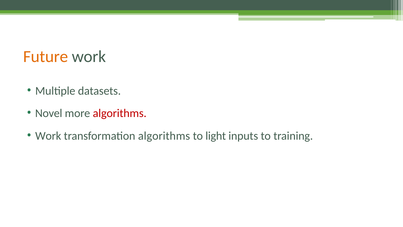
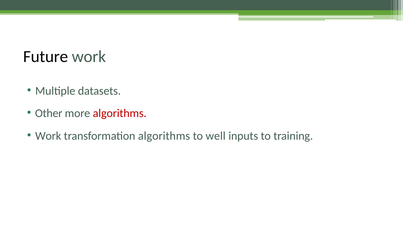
Future colour: orange -> black
Novel: Novel -> Other
light: light -> well
